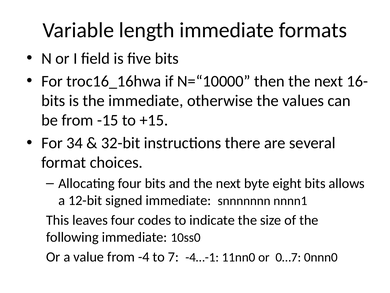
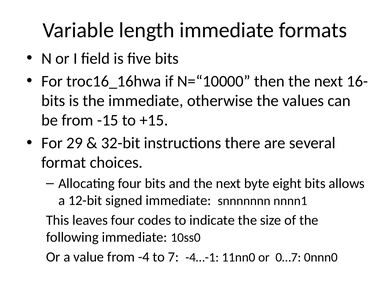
34: 34 -> 29
